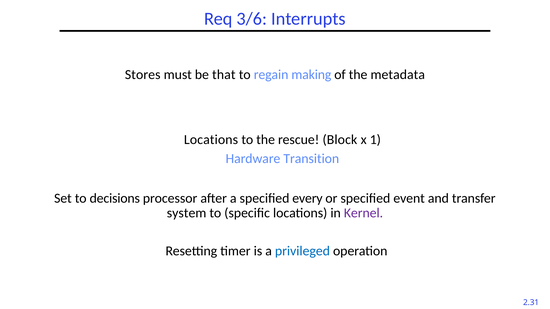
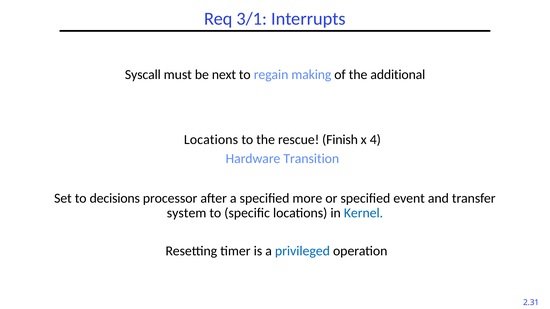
3/6: 3/6 -> 3/1
Stores: Stores -> Syscall
that: that -> next
metadata: metadata -> additional
Block: Block -> Finish
1: 1 -> 4
every: every -> more
Kernel colour: purple -> blue
